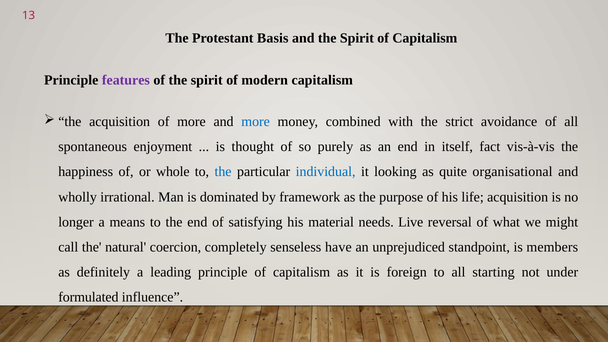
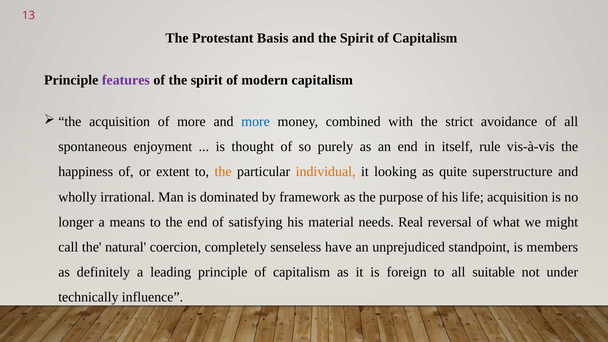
fact: fact -> rule
whole: whole -> extent
the at (223, 172) colour: blue -> orange
individual colour: blue -> orange
organisational: organisational -> superstructure
Live: Live -> Real
starting: starting -> suitable
formulated: formulated -> technically
